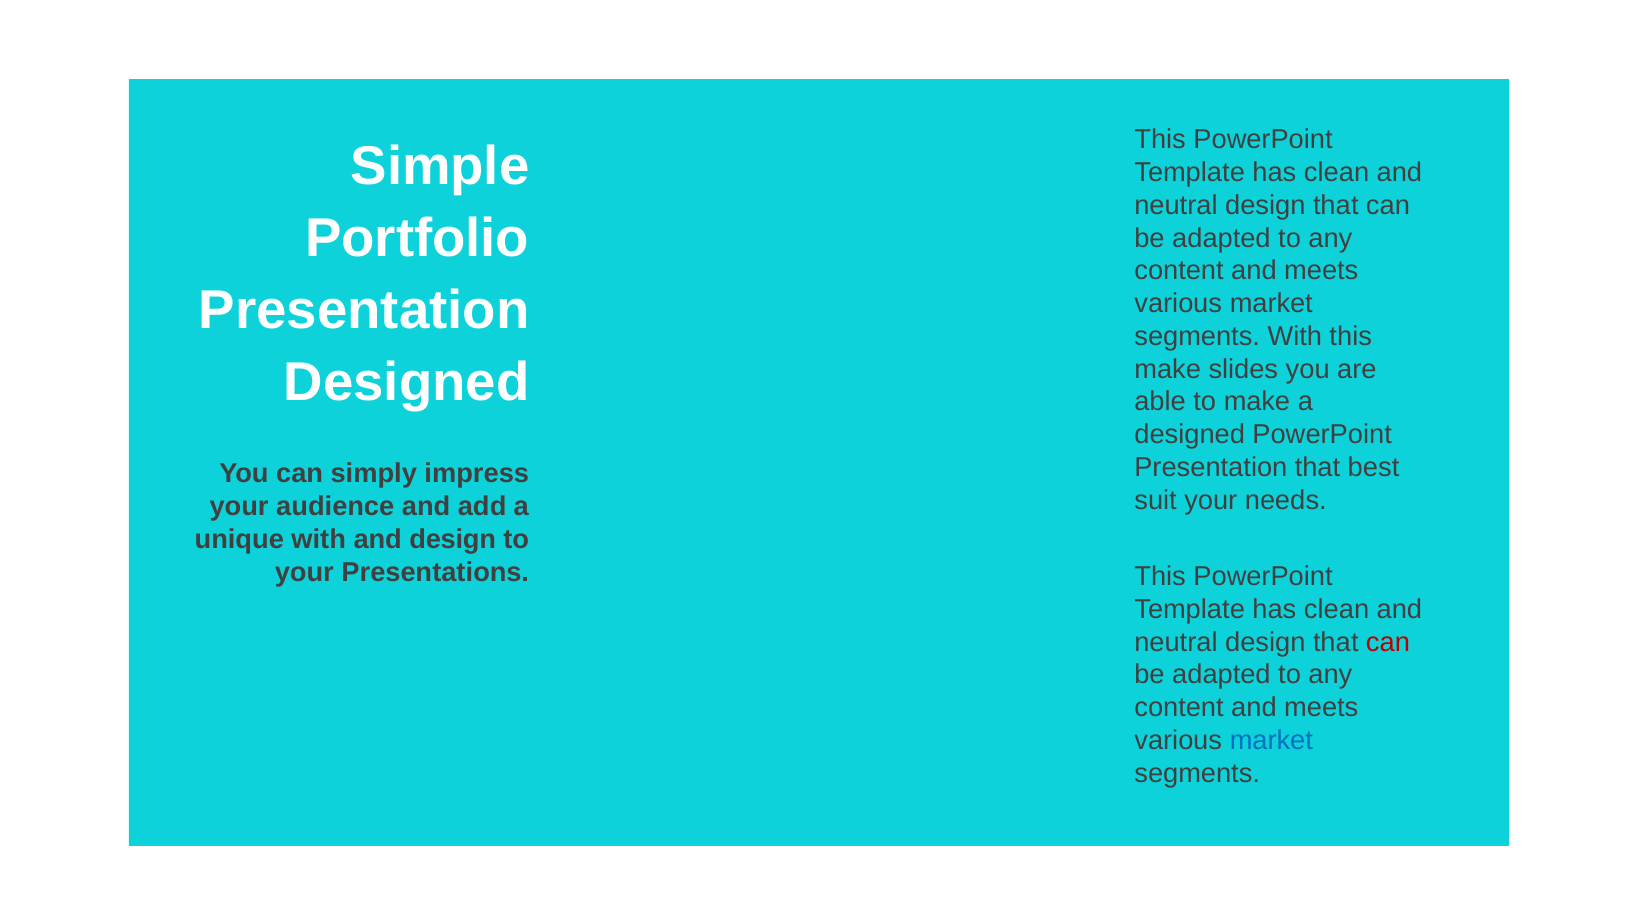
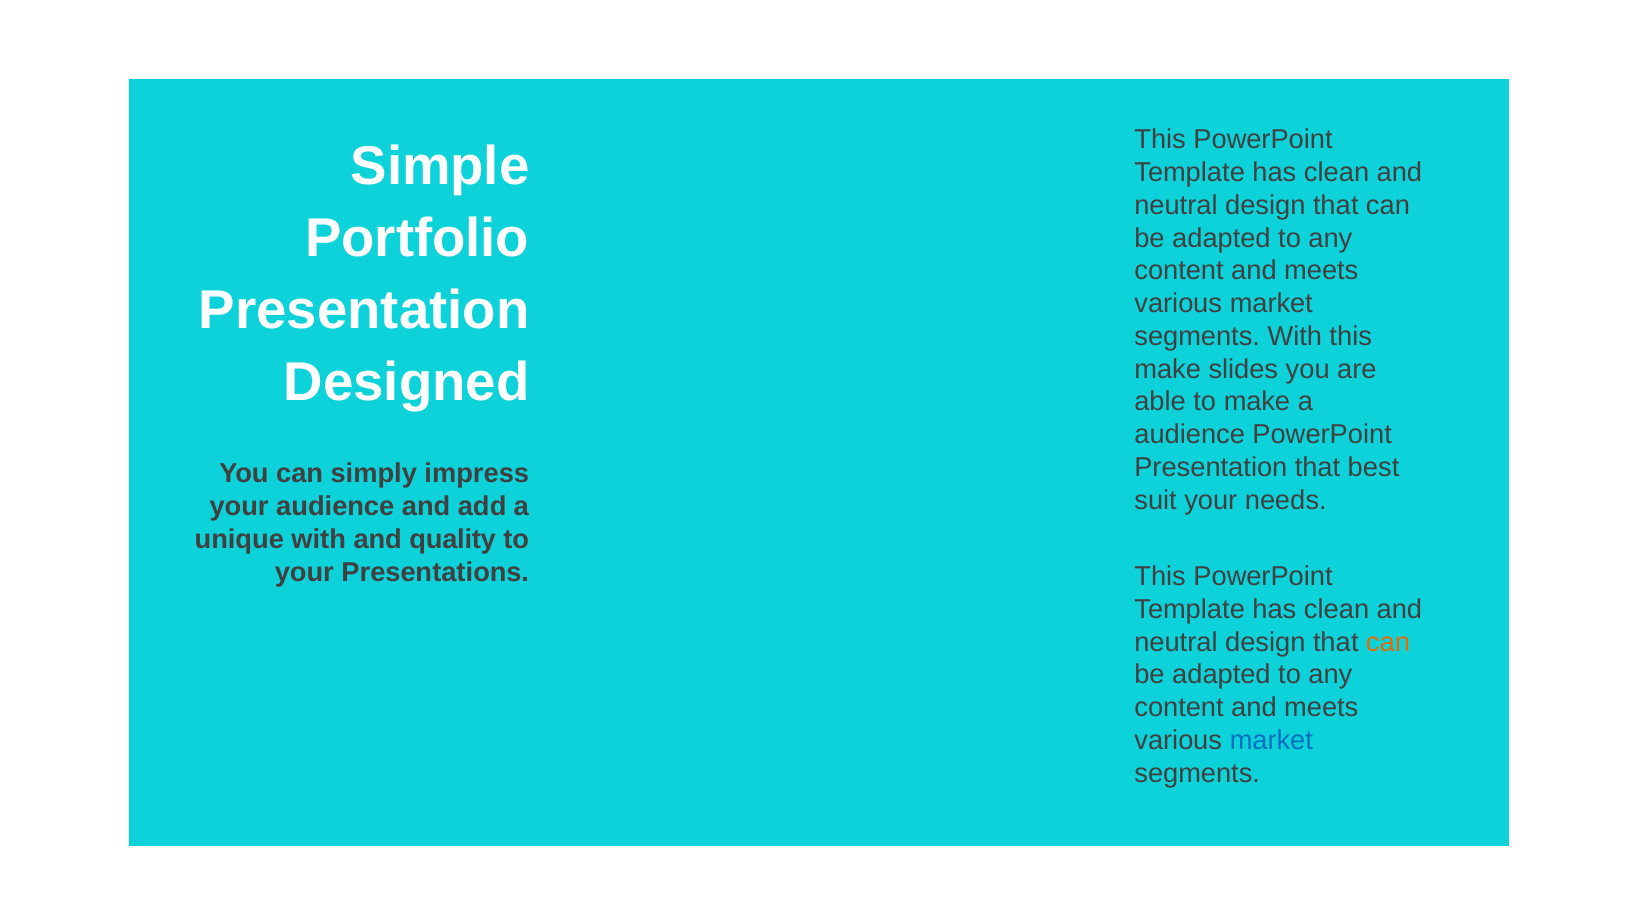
designed at (1190, 435): designed -> audience
and design: design -> quality
can at (1388, 642) colour: red -> orange
